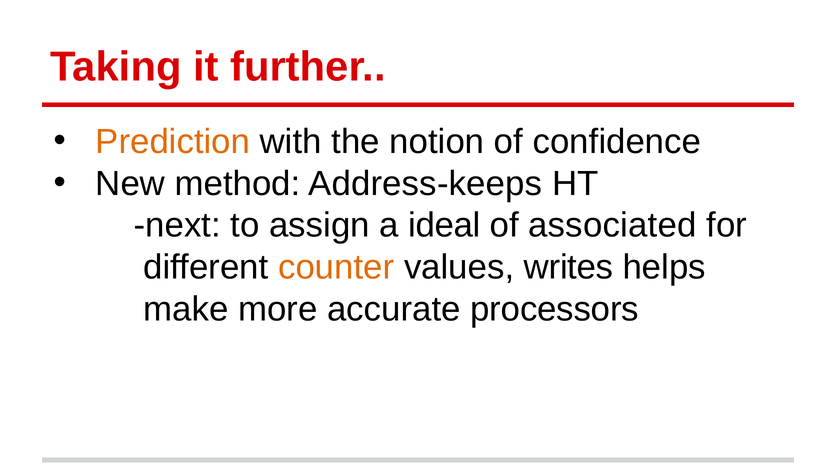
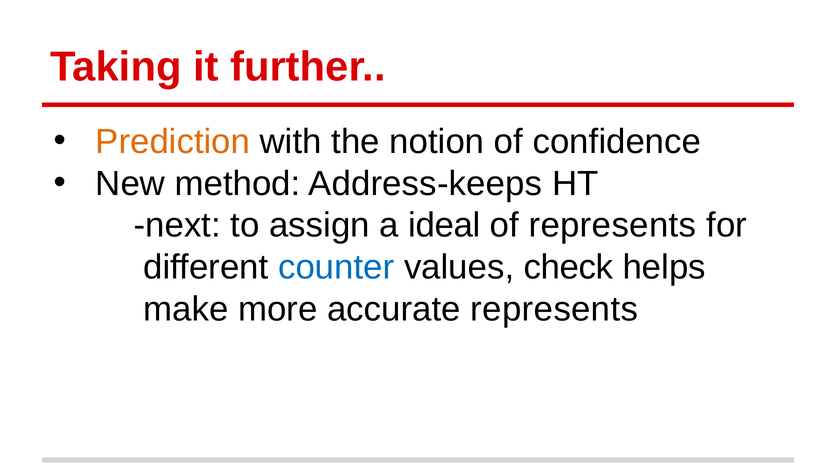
of associated: associated -> represents
counter colour: orange -> blue
writes: writes -> check
accurate processors: processors -> represents
